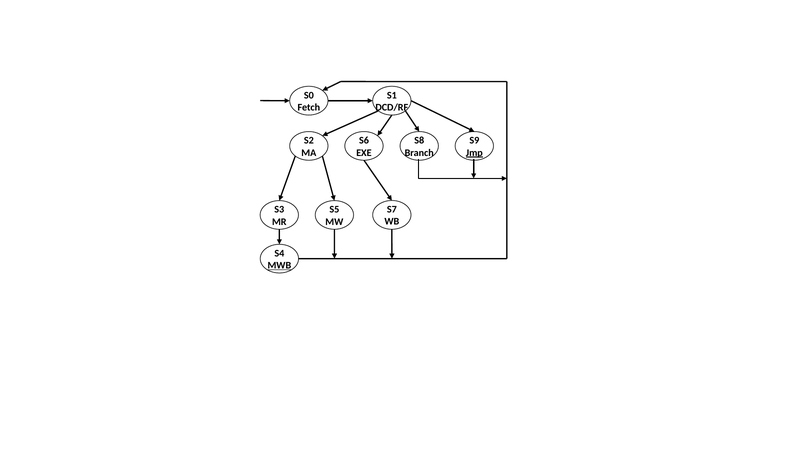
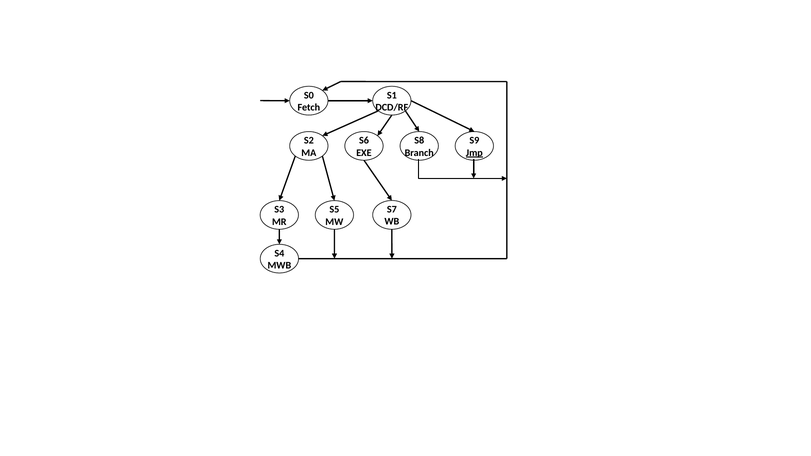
MWB underline: present -> none
